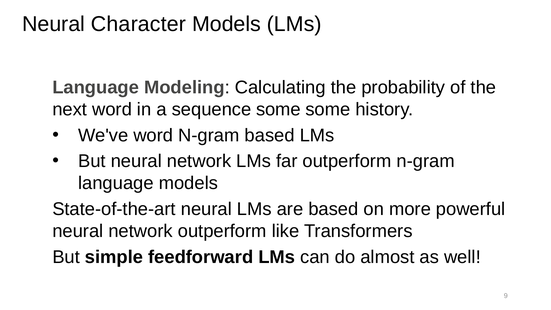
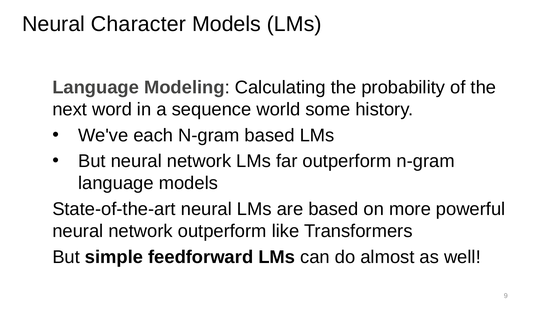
sequence some: some -> world
We've word: word -> each
